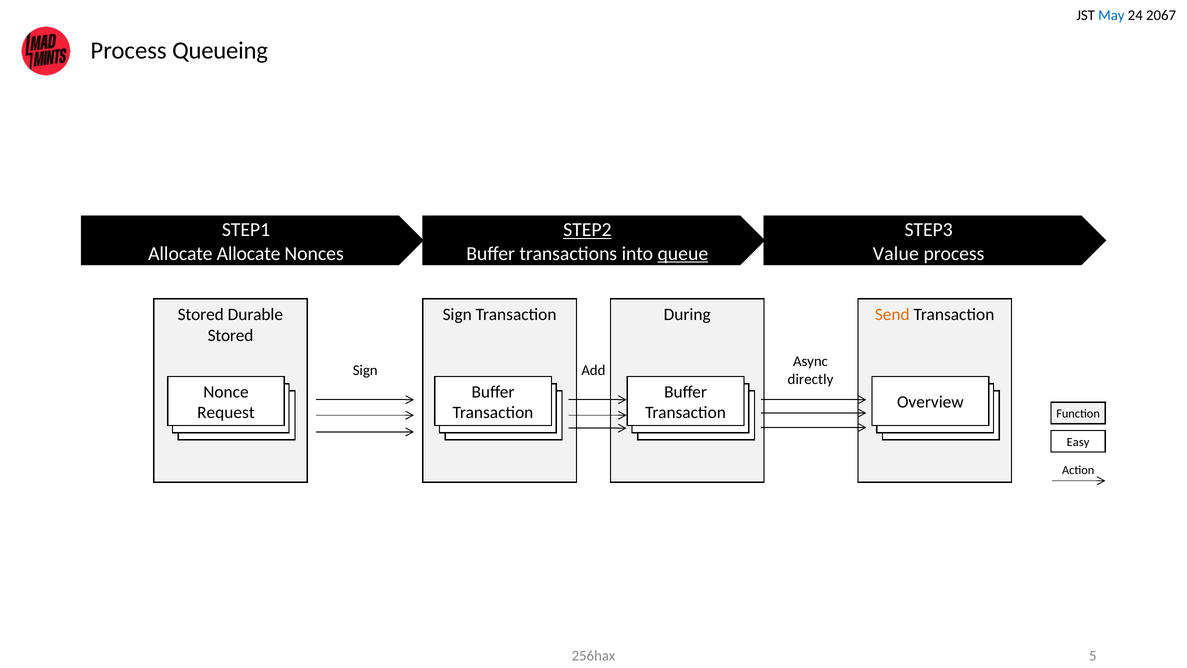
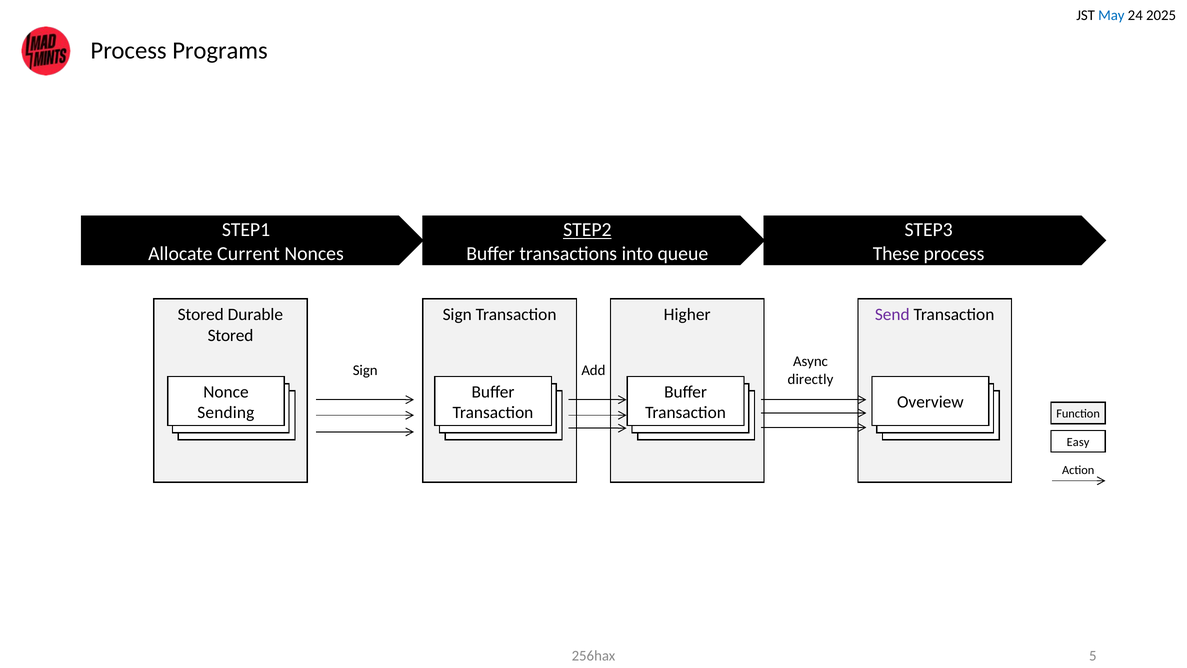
2067: 2067 -> 2025
Queueing: Queueing -> Programs
Allocate Allocate: Allocate -> Current
queue underline: present -> none
Value: Value -> These
During: During -> Higher
Send colour: orange -> purple
Request: Request -> Sending
